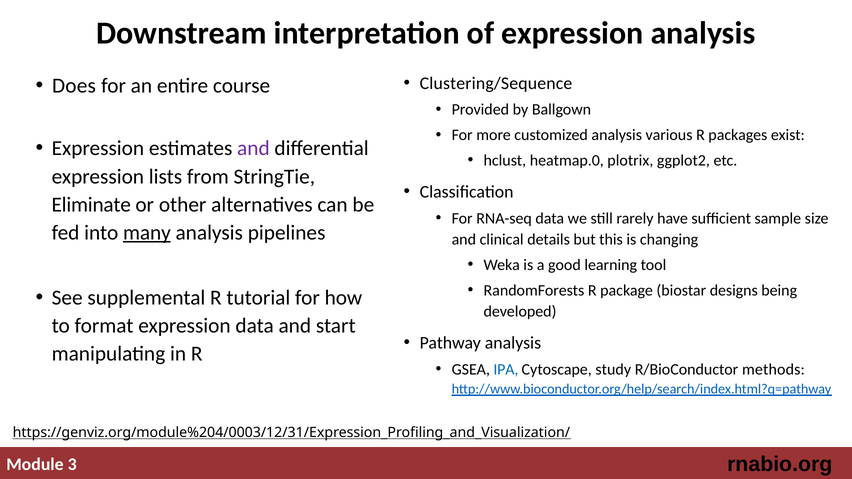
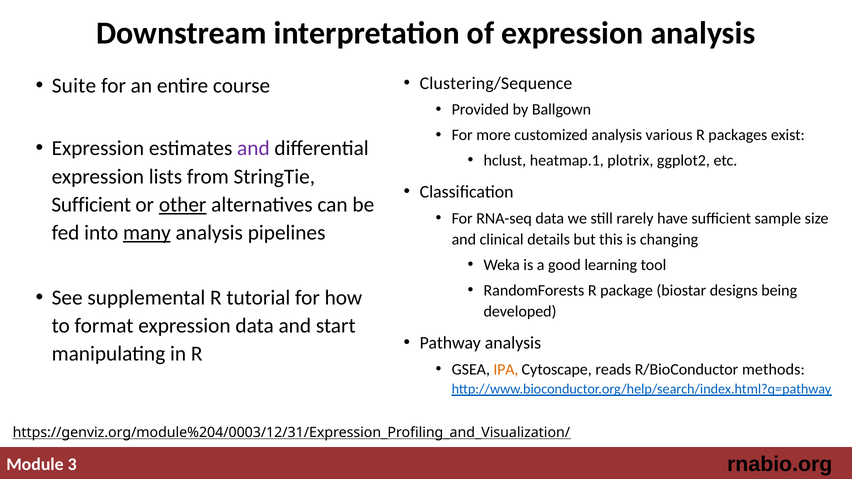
Does: Does -> Suite
heatmap.0: heatmap.0 -> heatmap.1
Eliminate at (91, 205): Eliminate -> Sufficient
other underline: none -> present
IPA colour: blue -> orange
study: study -> reads
